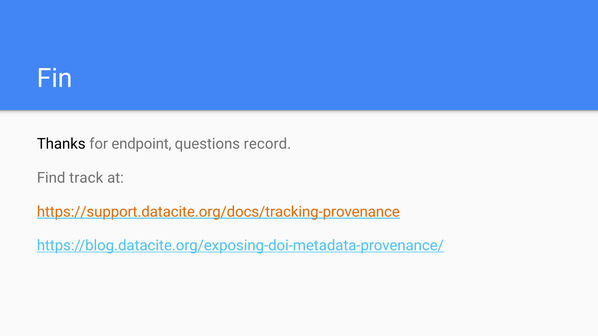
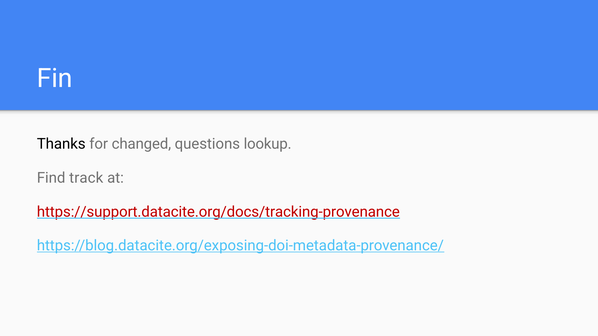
endpoint: endpoint -> changed
record: record -> lookup
https://support.datacite.org/docs/tracking-provenance colour: orange -> red
